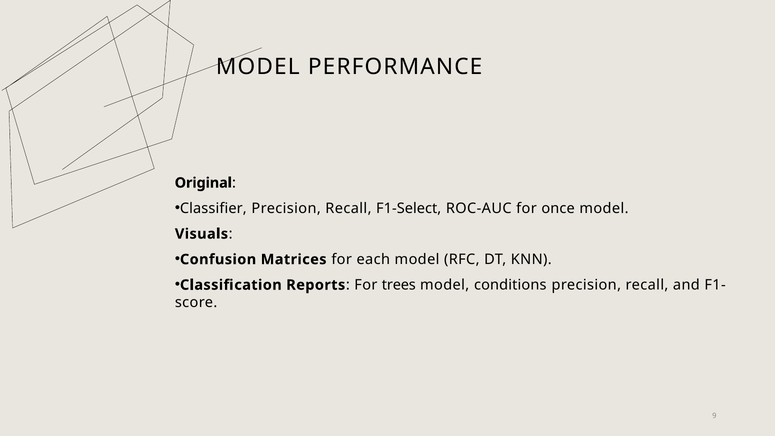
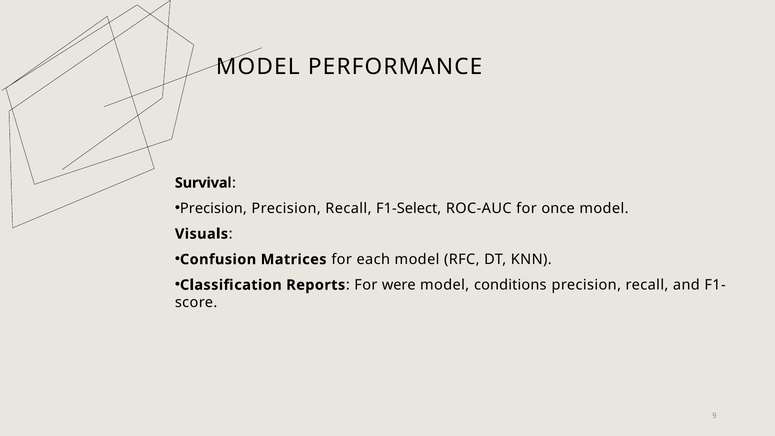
Original: Original -> Survival
Classifier at (213, 208): Classifier -> Precision
trees: trees -> were
